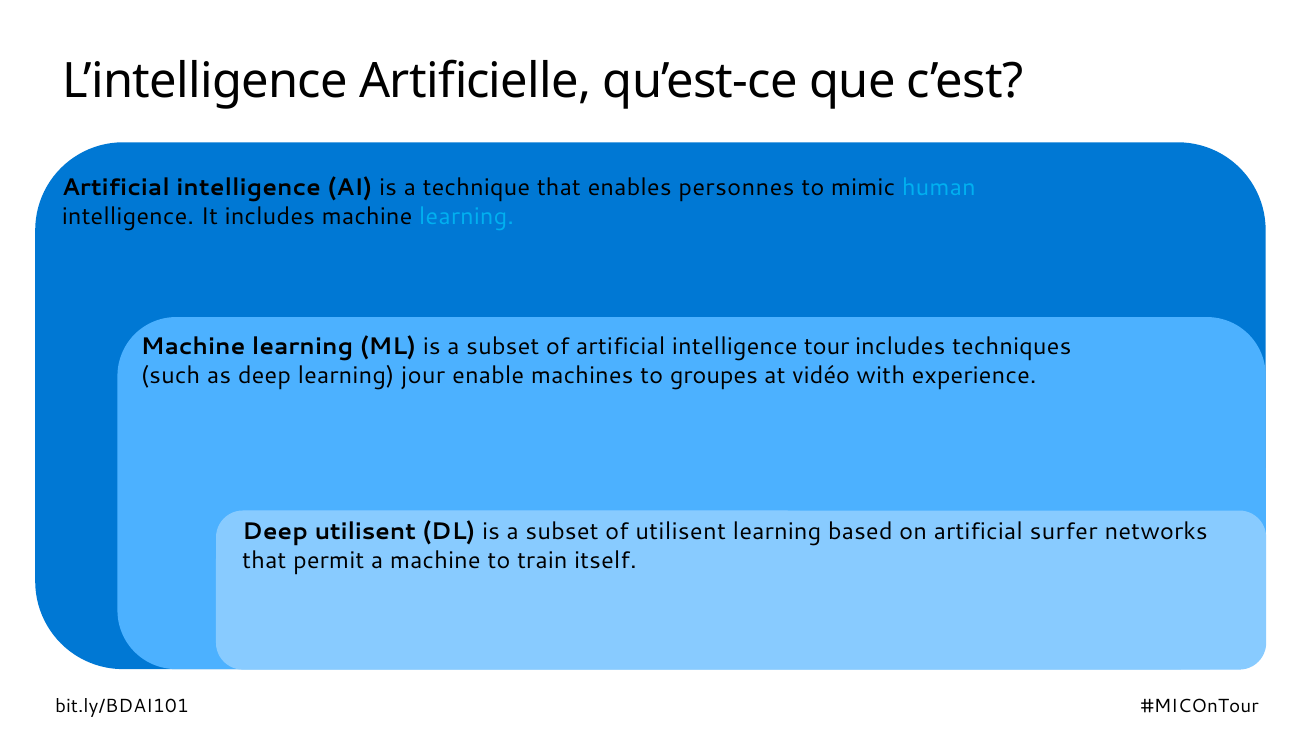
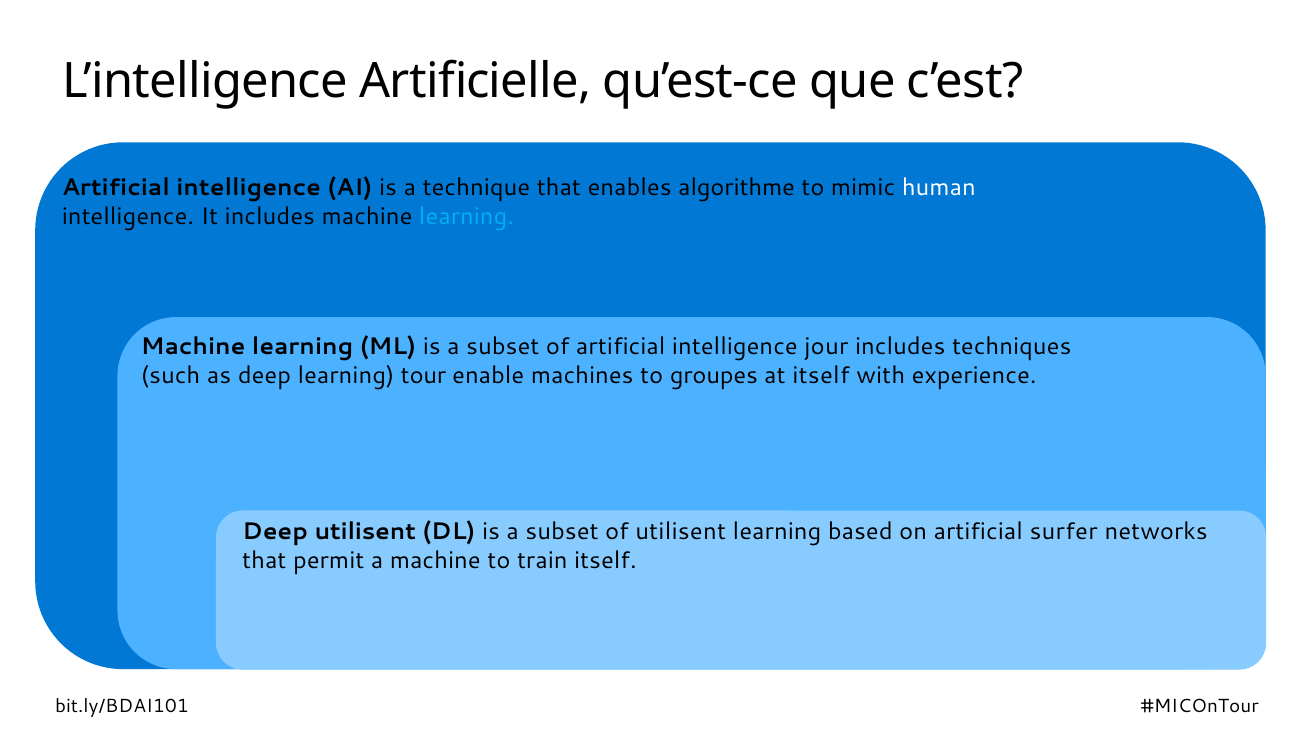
personnes: personnes -> algorithme
human colour: light blue -> white
tour: tour -> jour
jour: jour -> tour
at vidéo: vidéo -> itself
